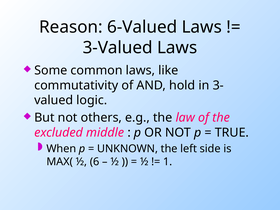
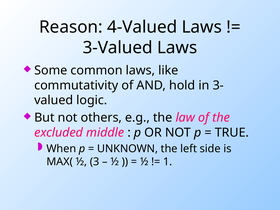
6-Valued: 6-Valued -> 4-Valued
6: 6 -> 3
